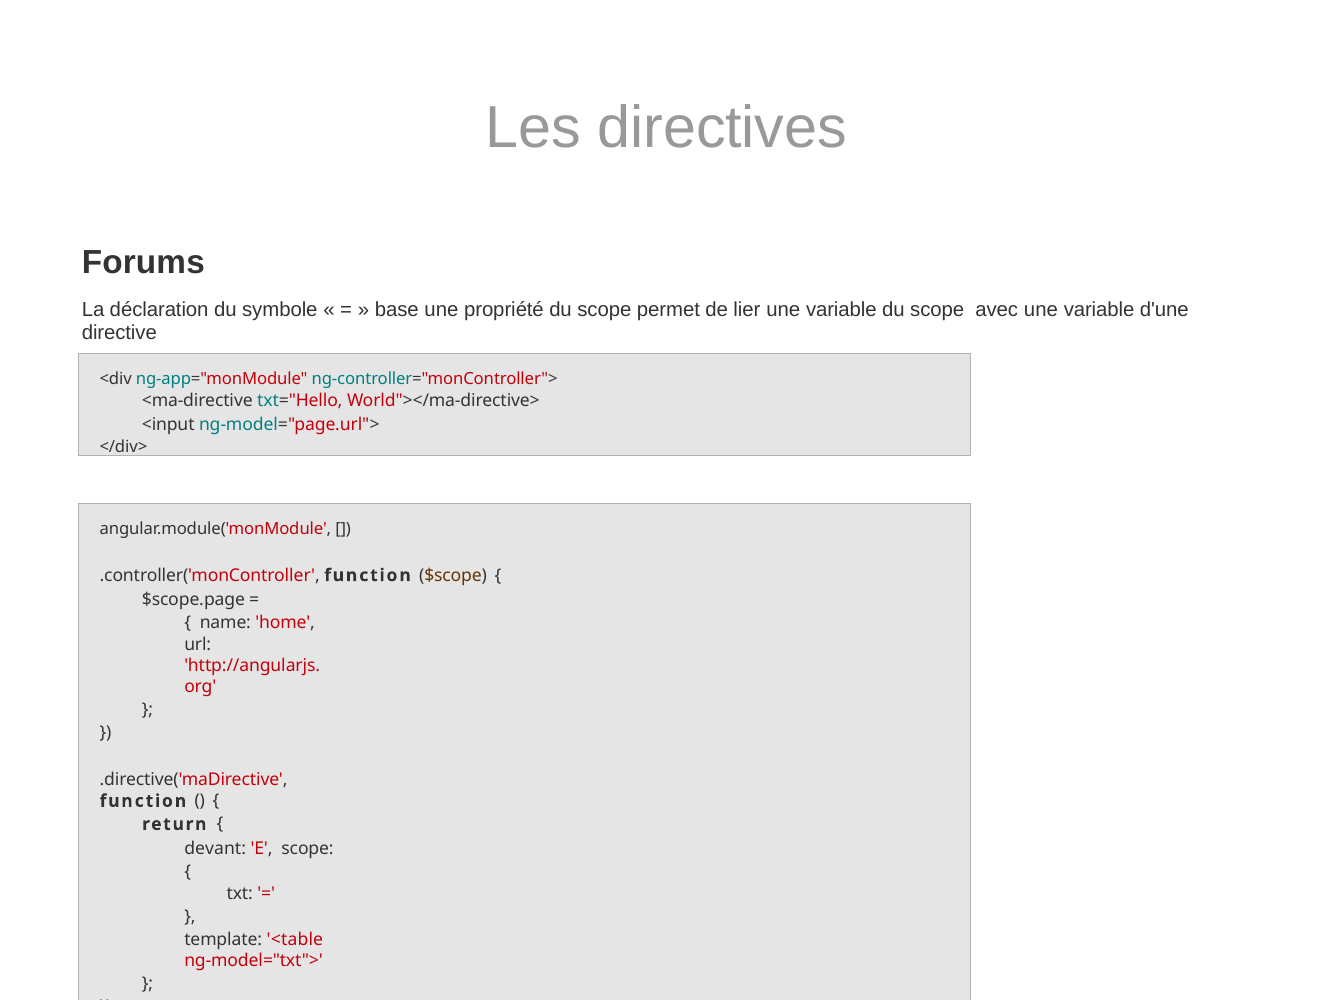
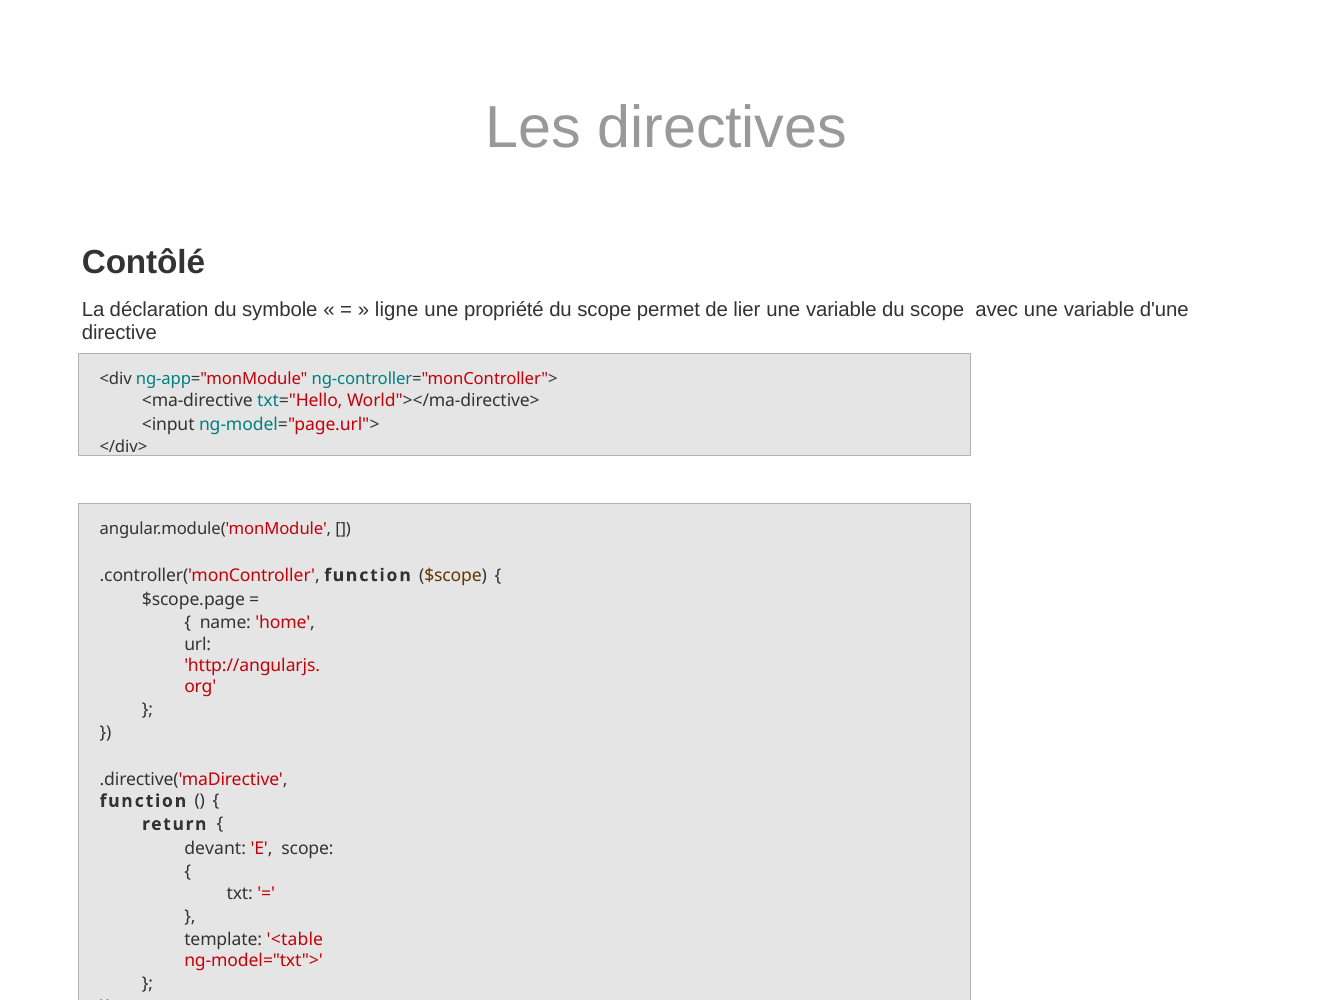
Forums: Forums -> Contôlé
base: base -> ligne
